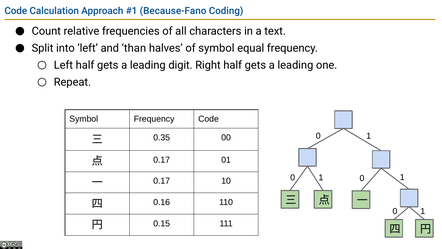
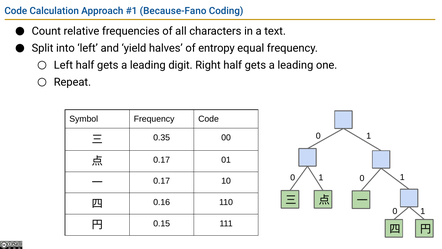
than: than -> yield
of symbol: symbol -> entropy
